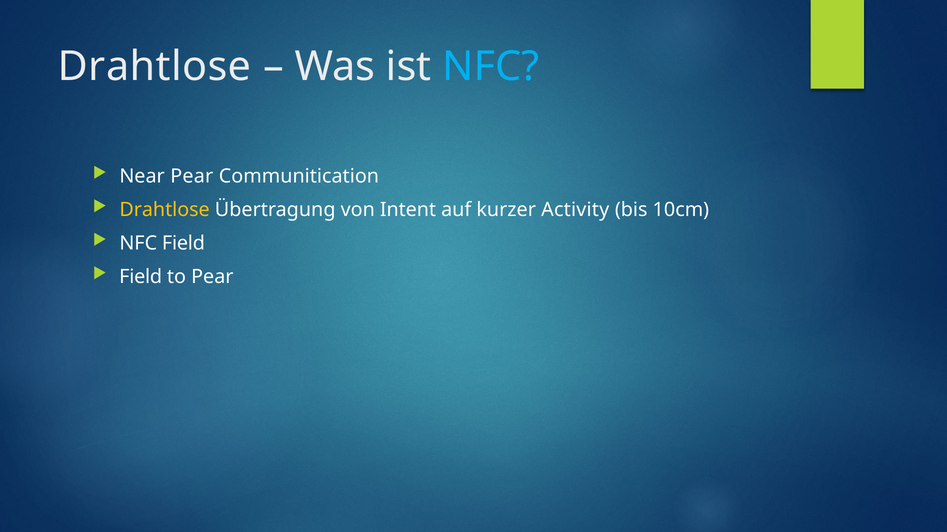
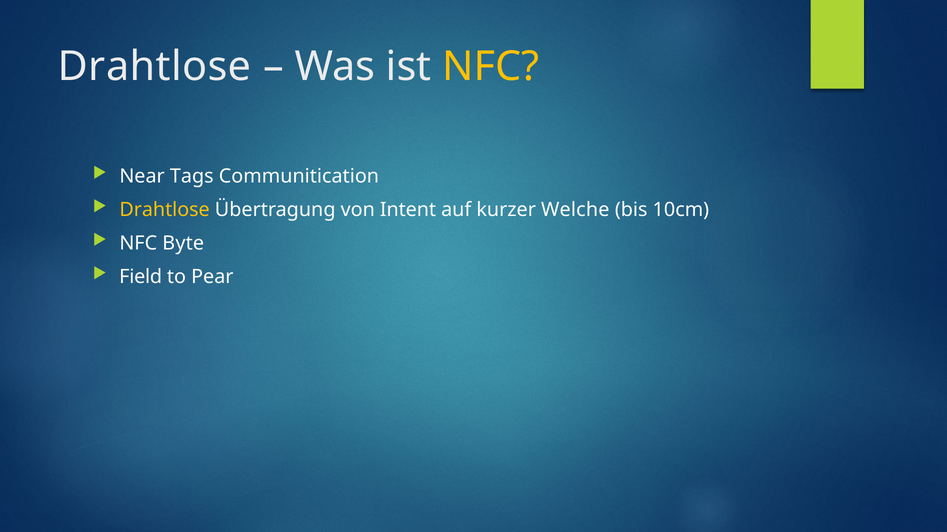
NFC at (491, 66) colour: light blue -> yellow
Near Pear: Pear -> Tags
Activity: Activity -> Welche
NFC Field: Field -> Byte
